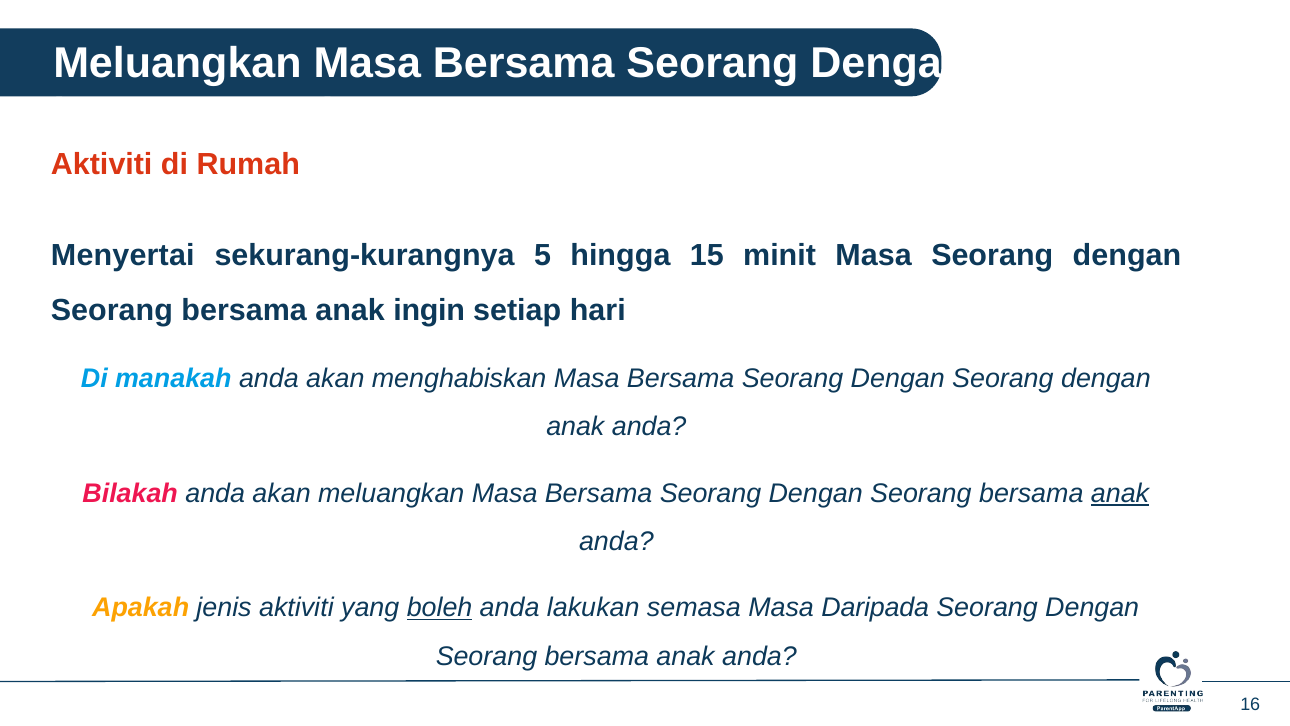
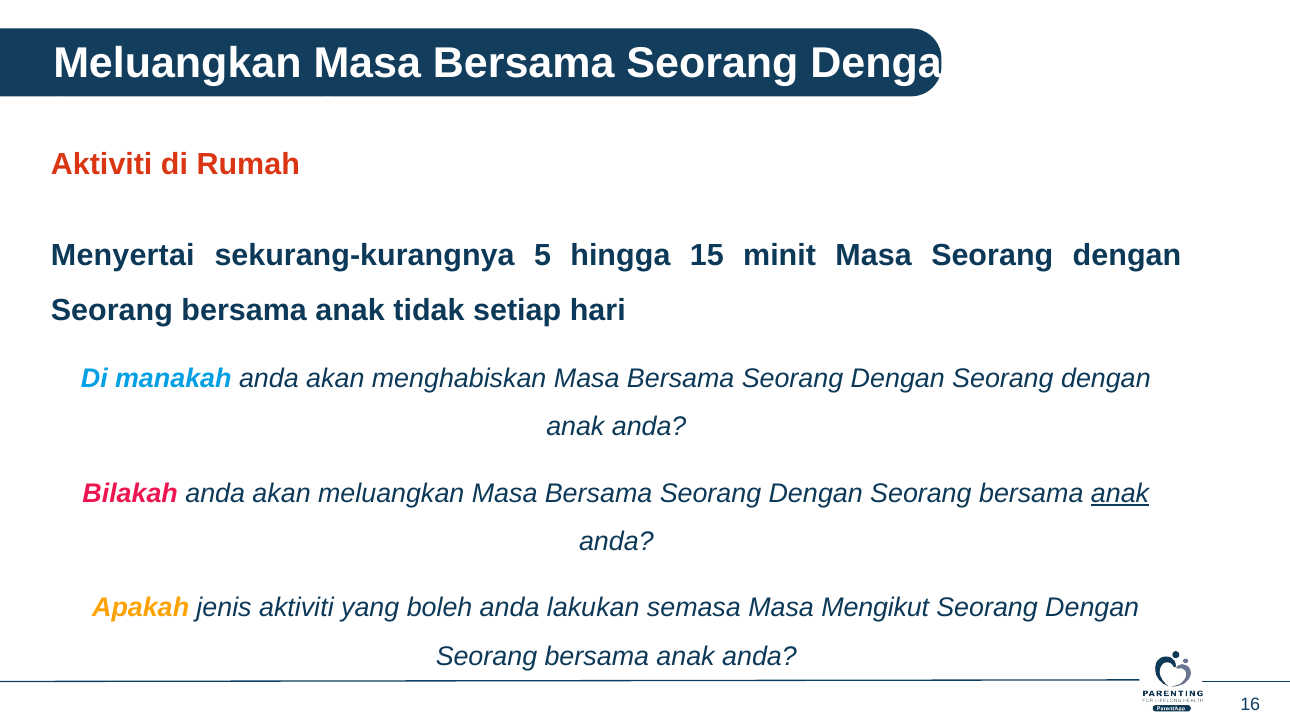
ingin: ingin -> tidak
boleh underline: present -> none
Daripada: Daripada -> Mengikut
